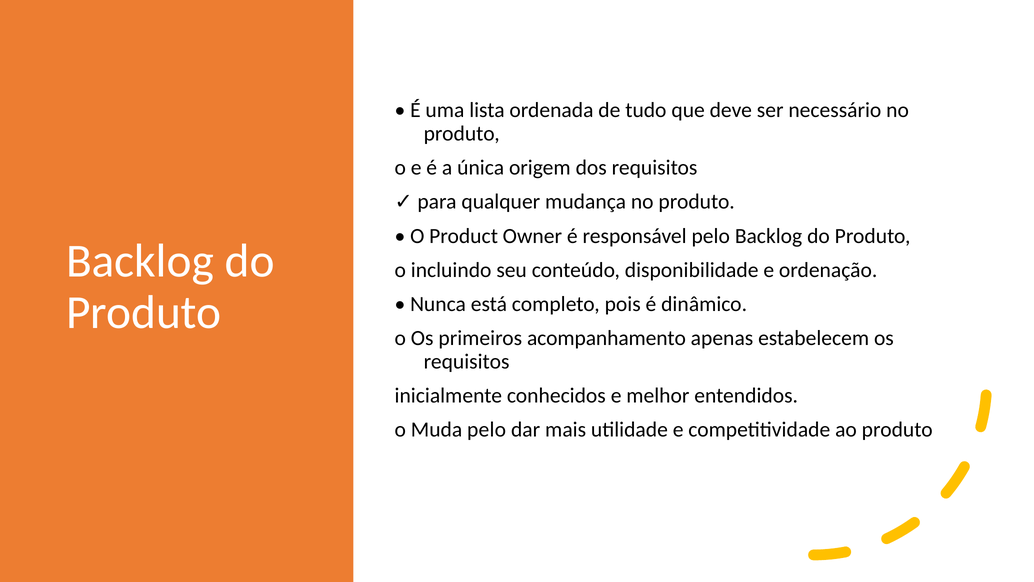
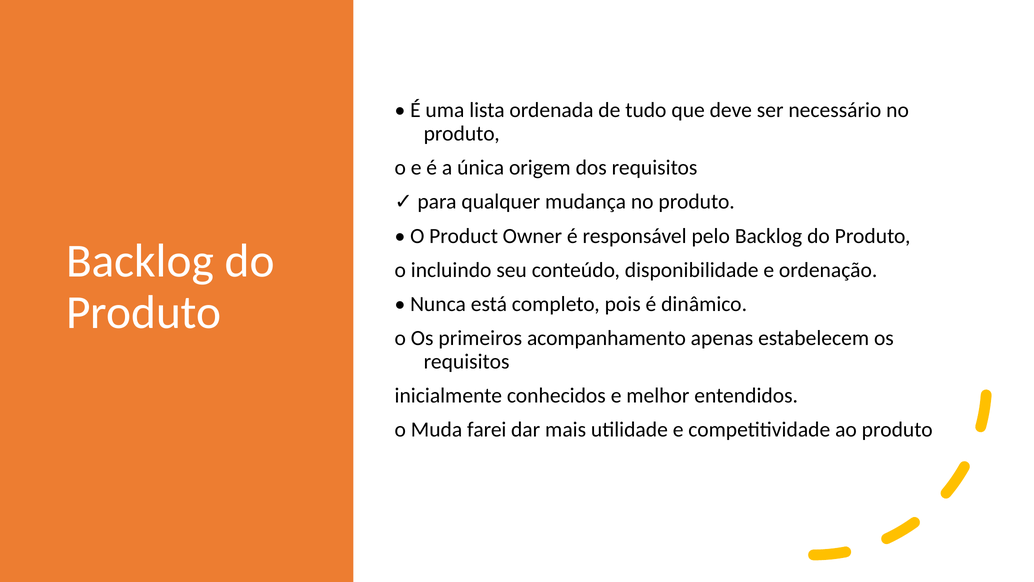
Muda pelo: pelo -> farei
